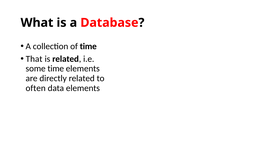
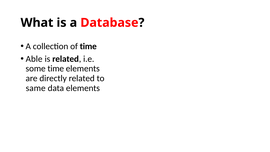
That: That -> Able
often: often -> same
